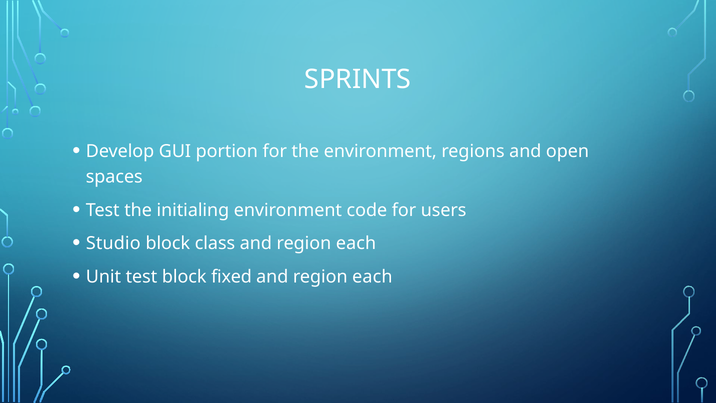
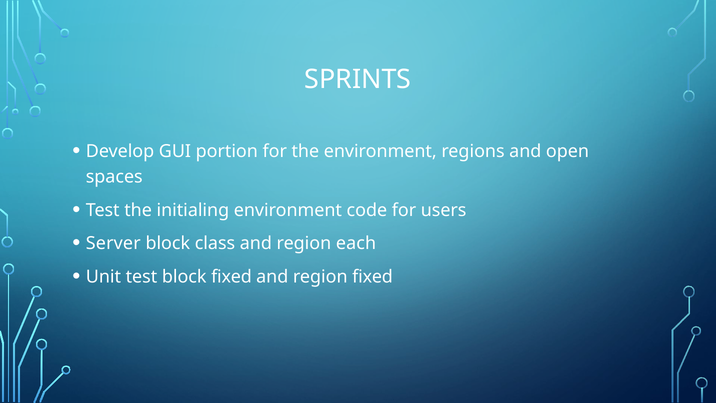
Studio: Studio -> Server
each at (372, 277): each -> fixed
